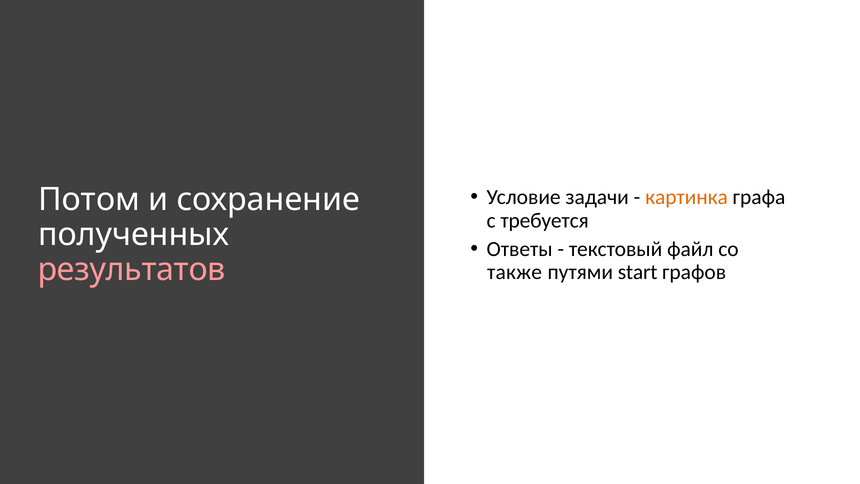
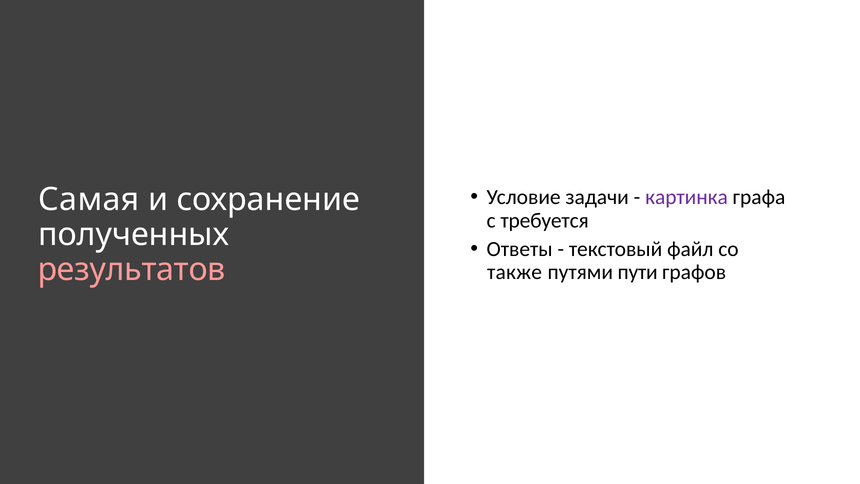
картинка colour: orange -> purple
Потом: Потом -> Самая
start: start -> пути
